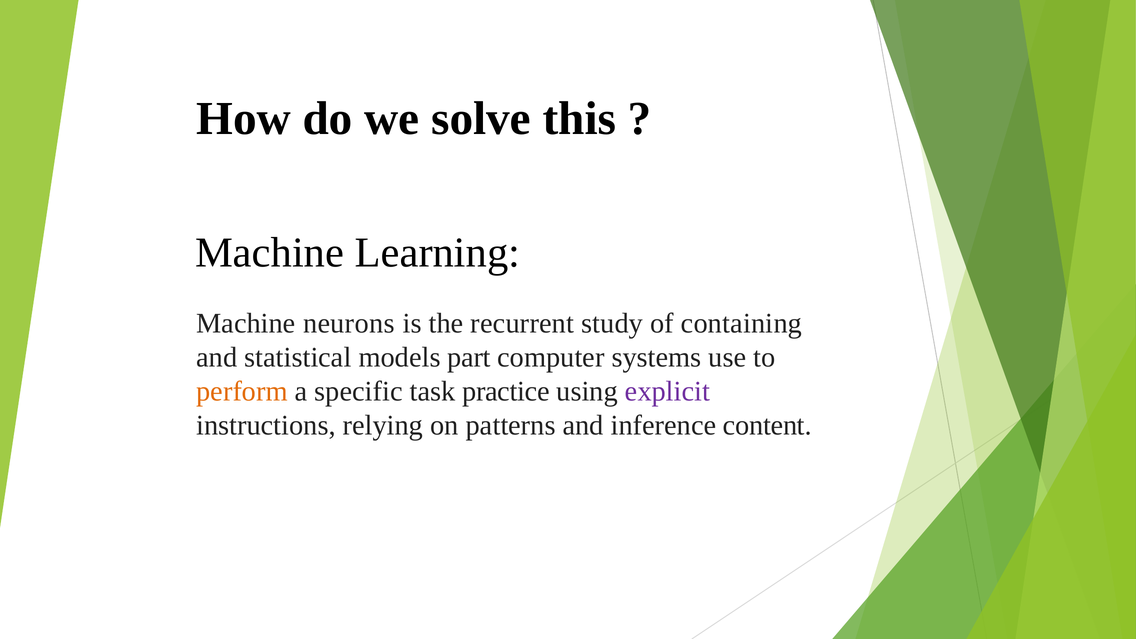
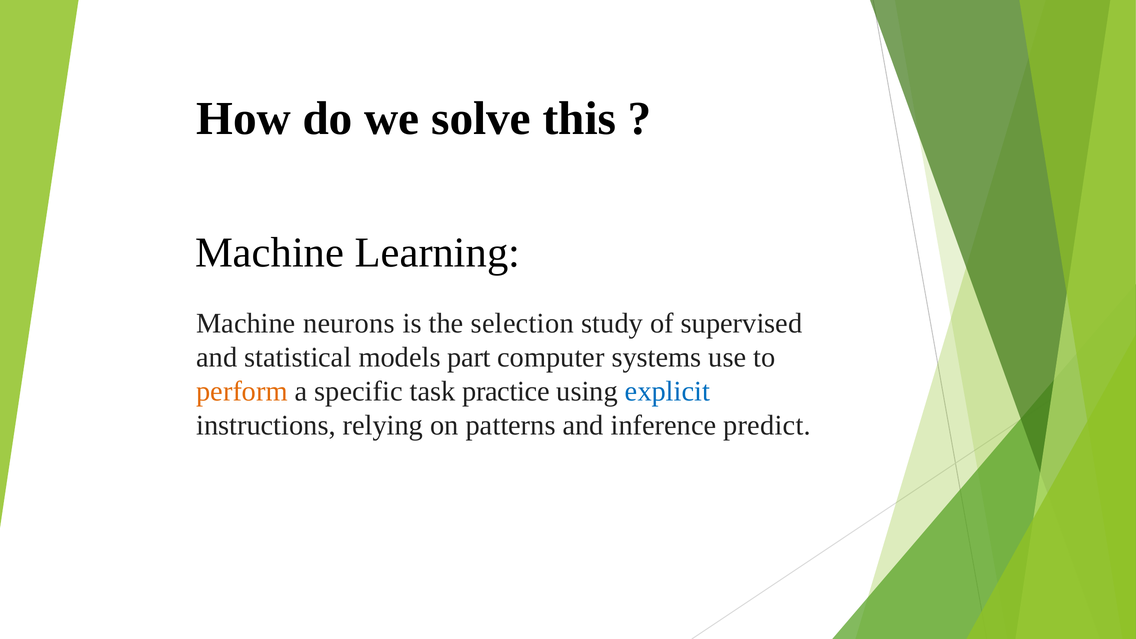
recurrent: recurrent -> selection
containing: containing -> supervised
explicit colour: purple -> blue
content: content -> predict
